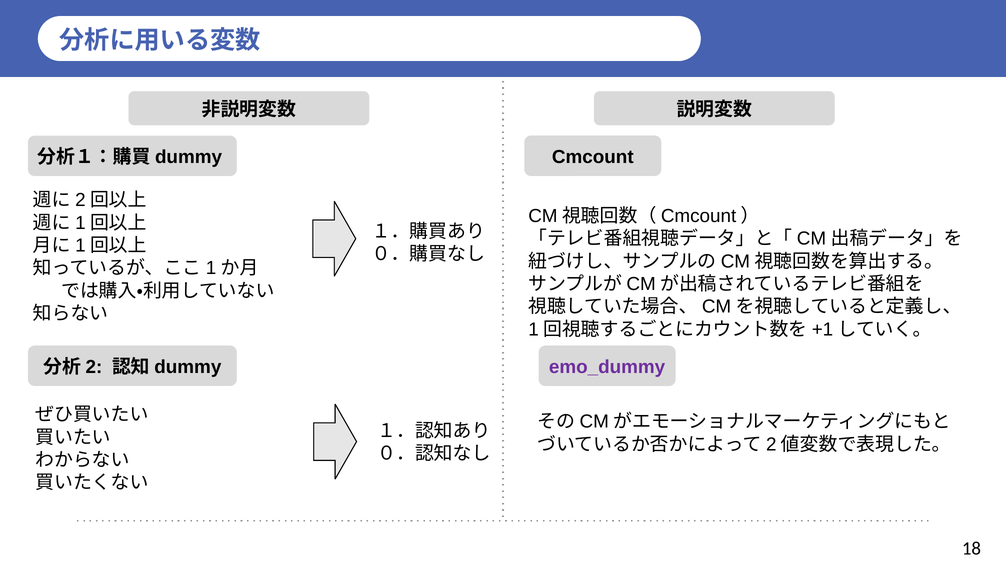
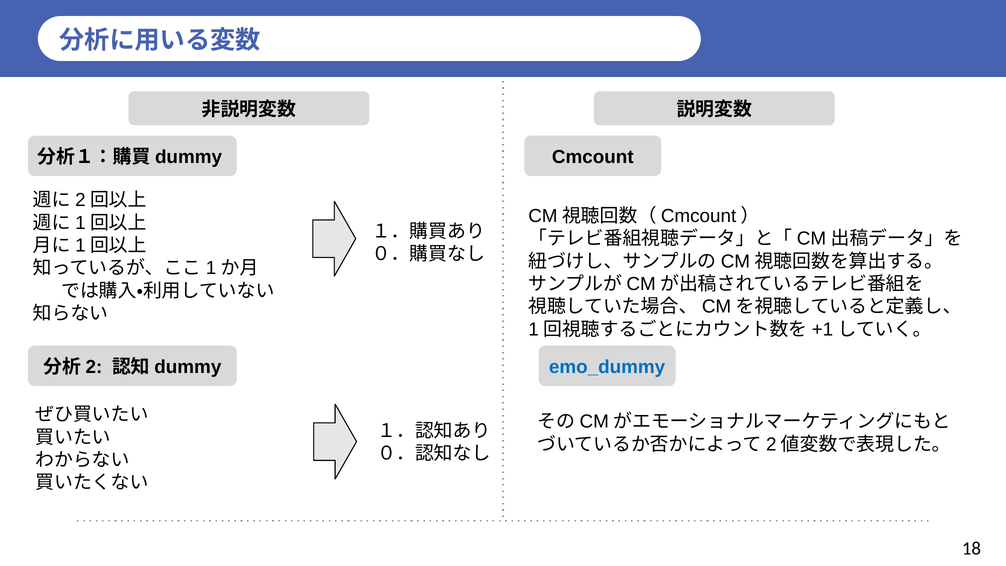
emo_dummy colour: purple -> blue
